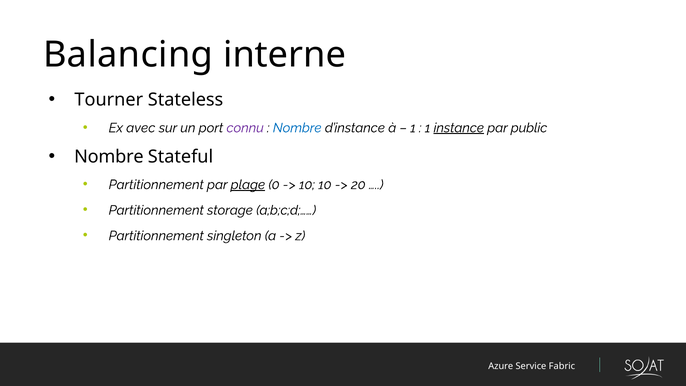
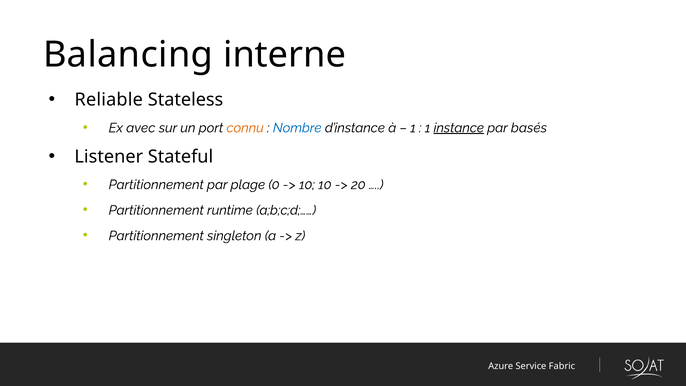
Tourner: Tourner -> Reliable
connu colour: purple -> orange
public: public -> basés
Nombre at (109, 157): Nombre -> Listener
plage underline: present -> none
storage: storage -> runtime
